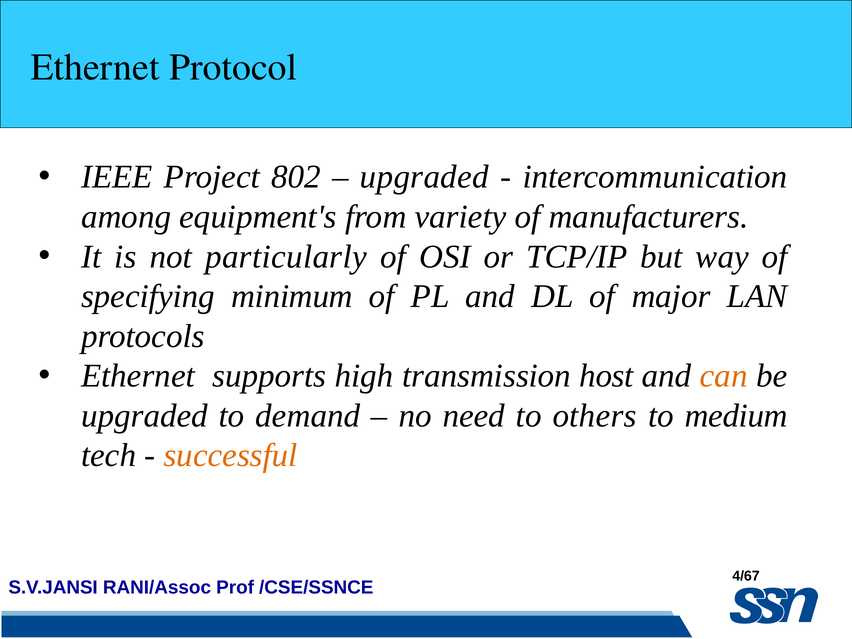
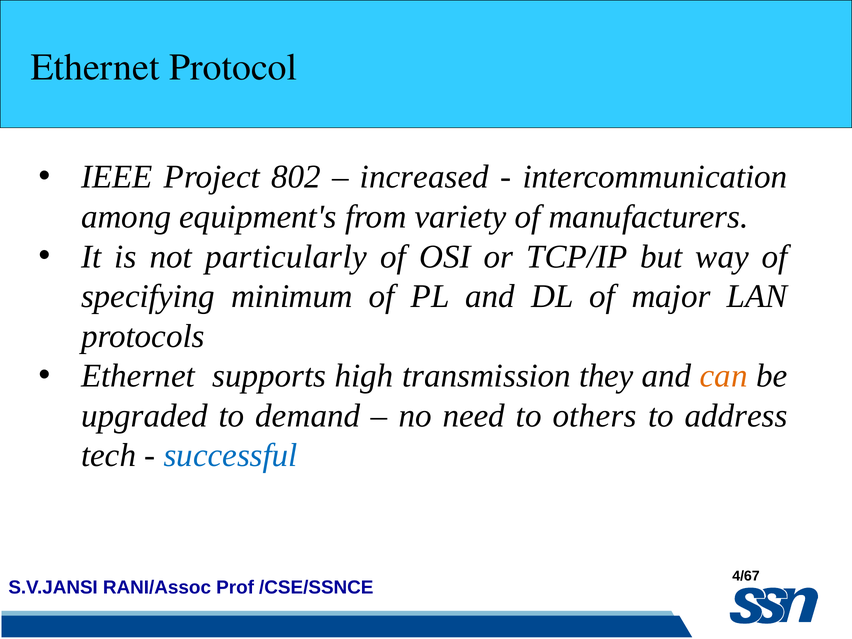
upgraded at (424, 177): upgraded -> increased
host: host -> they
medium: medium -> address
successful colour: orange -> blue
